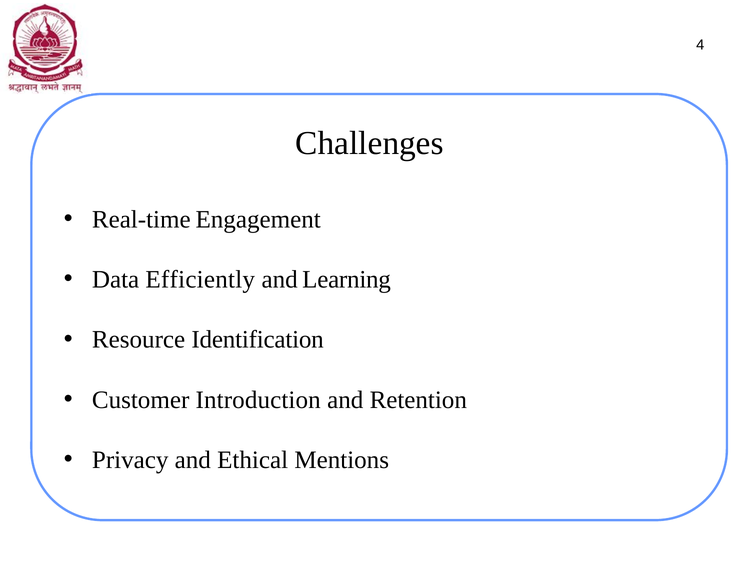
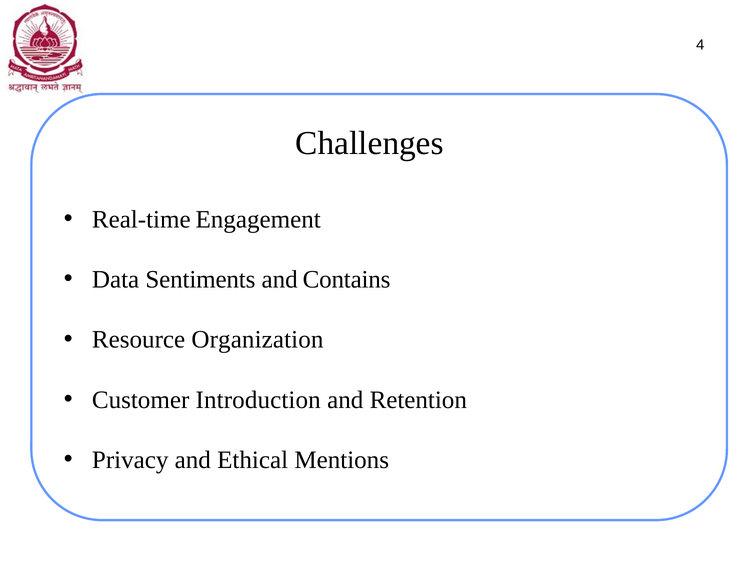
Efficiently: Efficiently -> Sentiments
Learning: Learning -> Contains
Identification: Identification -> Organization
